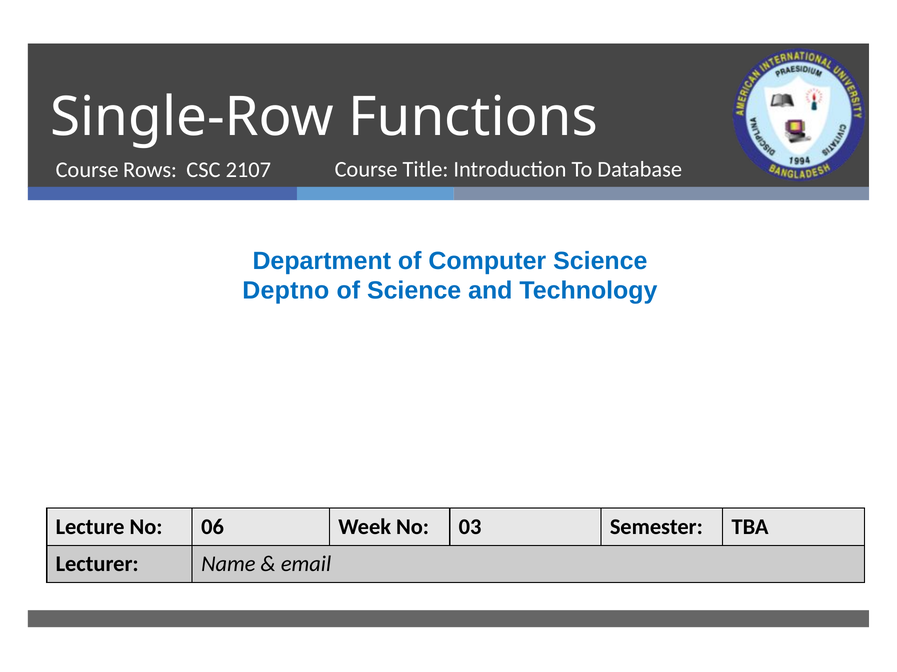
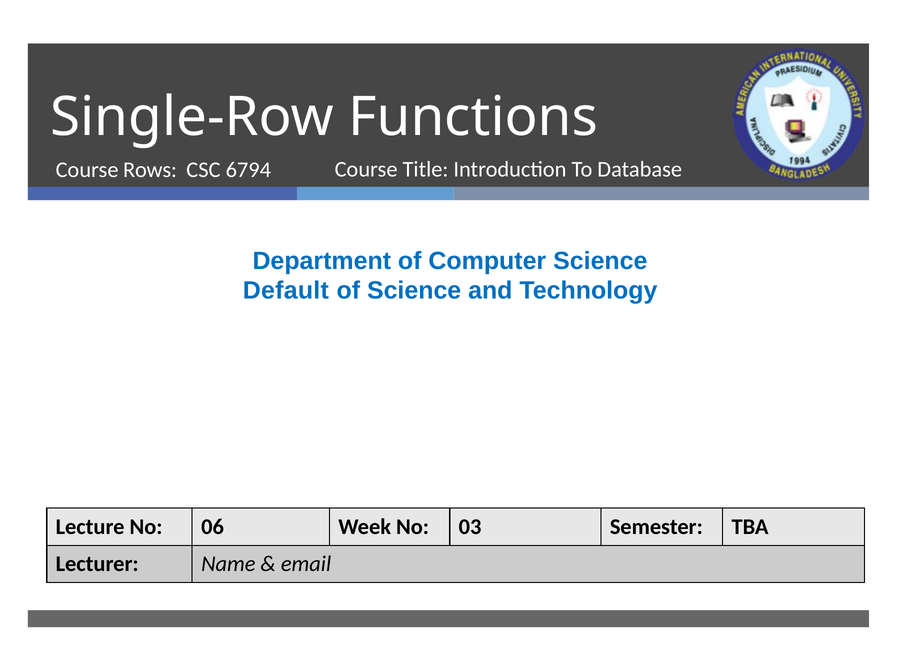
2107: 2107 -> 6794
Deptno: Deptno -> Default
